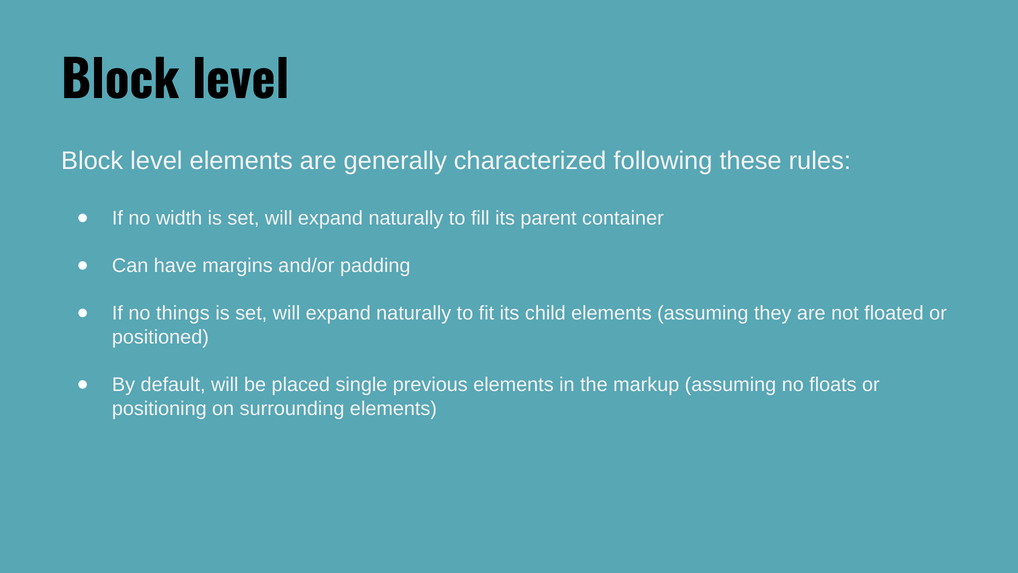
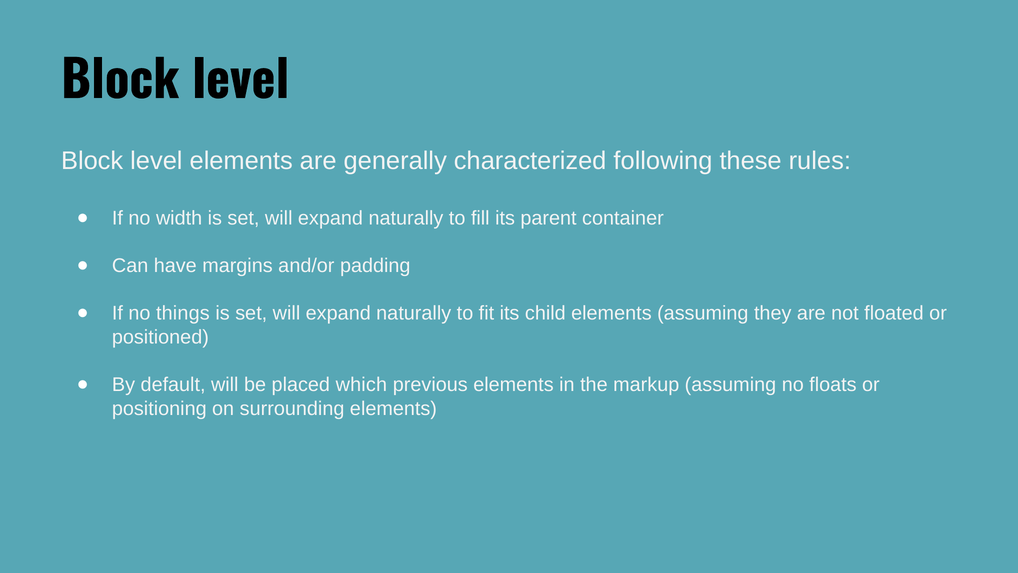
single: single -> which
